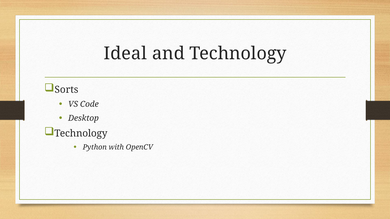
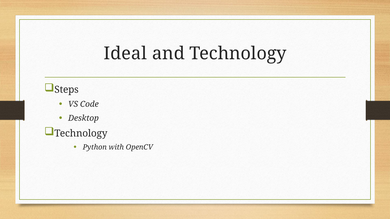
Sorts: Sorts -> Steps
